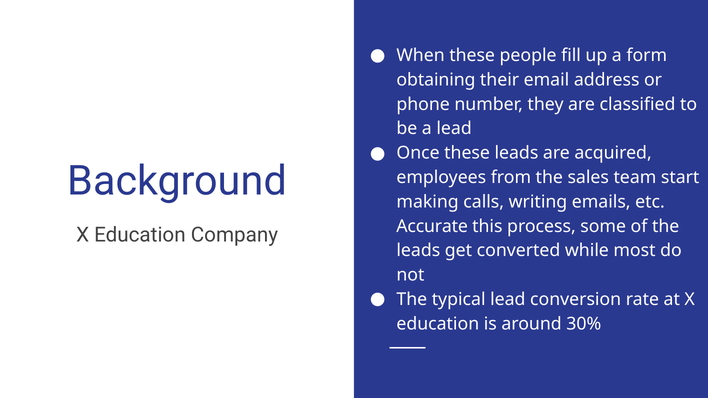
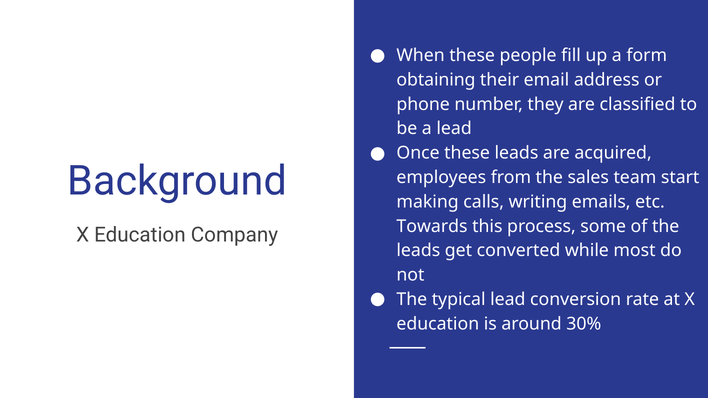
Accurate: Accurate -> Towards
